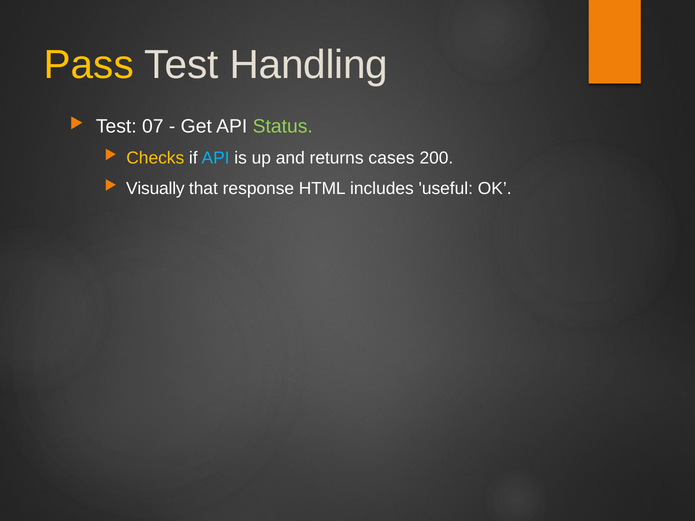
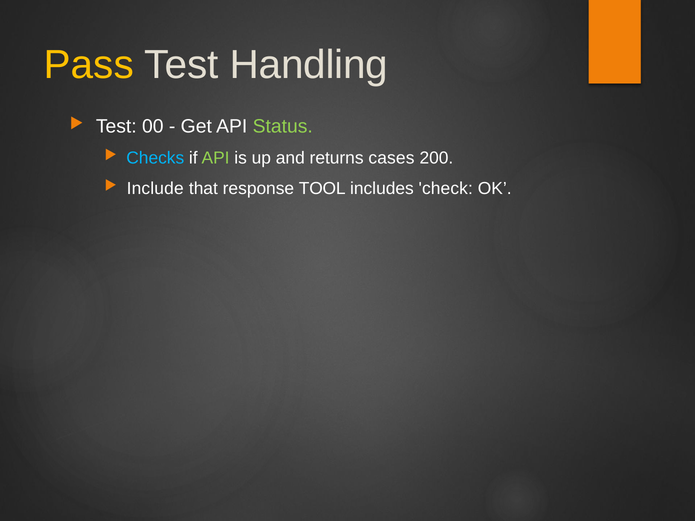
07: 07 -> 00
Checks colour: yellow -> light blue
API at (216, 158) colour: light blue -> light green
Visually: Visually -> Include
HTML: HTML -> TOOL
useful: useful -> check
